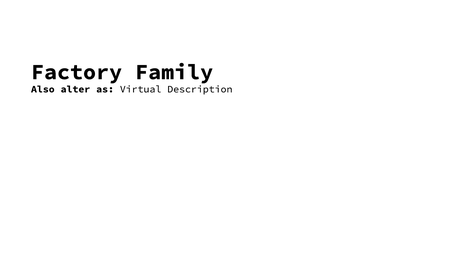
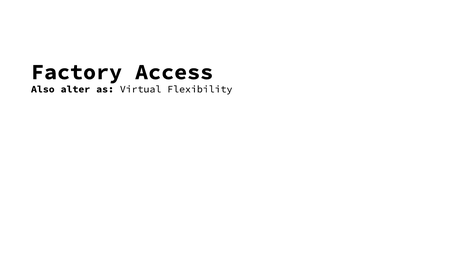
Family: Family -> Access
Description: Description -> Flexibility
